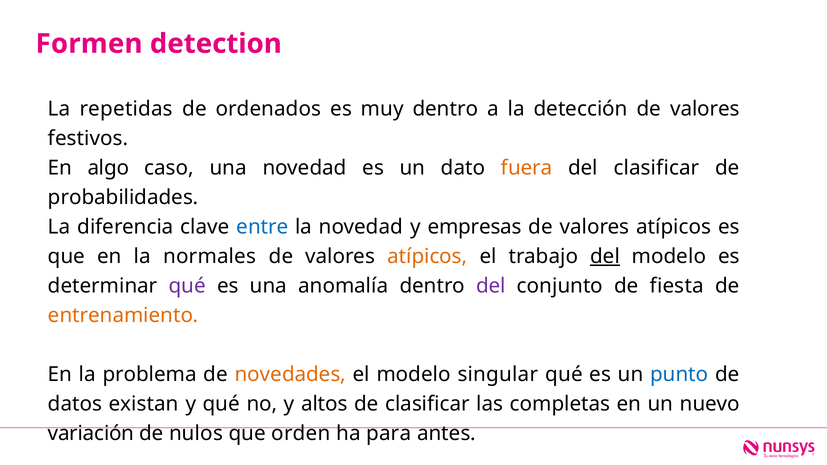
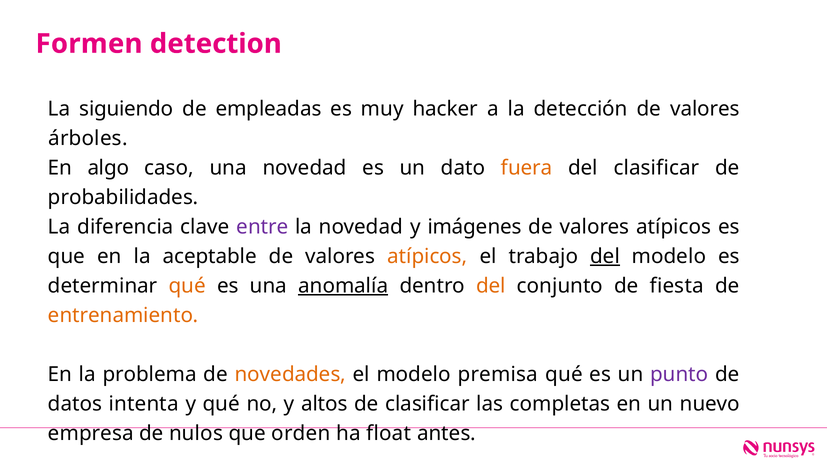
repetidas: repetidas -> siguiendo
ordenados: ordenados -> empleadas
muy dentro: dentro -> hacker
festivos: festivos -> árboles
entre colour: blue -> purple
empresas: empresas -> imágenes
normales: normales -> aceptable
qué at (187, 286) colour: purple -> orange
anomalía underline: none -> present
del at (491, 286) colour: purple -> orange
singular: singular -> premisa
punto colour: blue -> purple
existan: existan -> intenta
variación: variación -> empresa
para: para -> float
